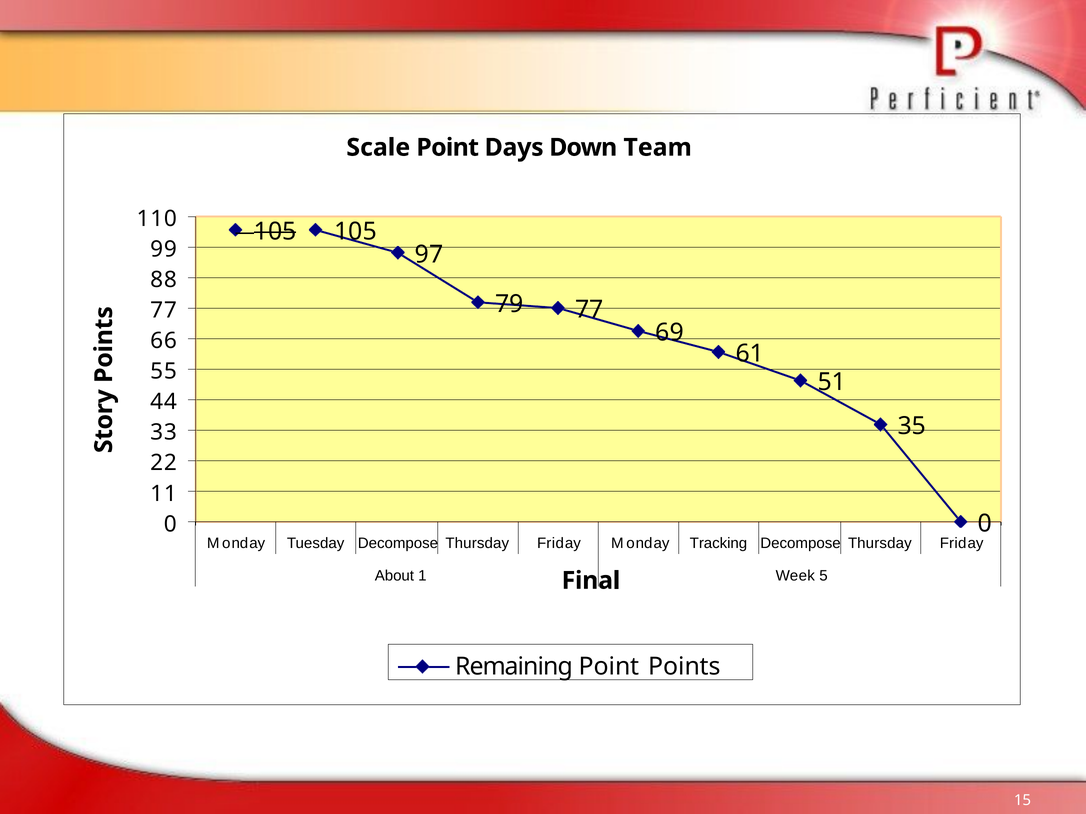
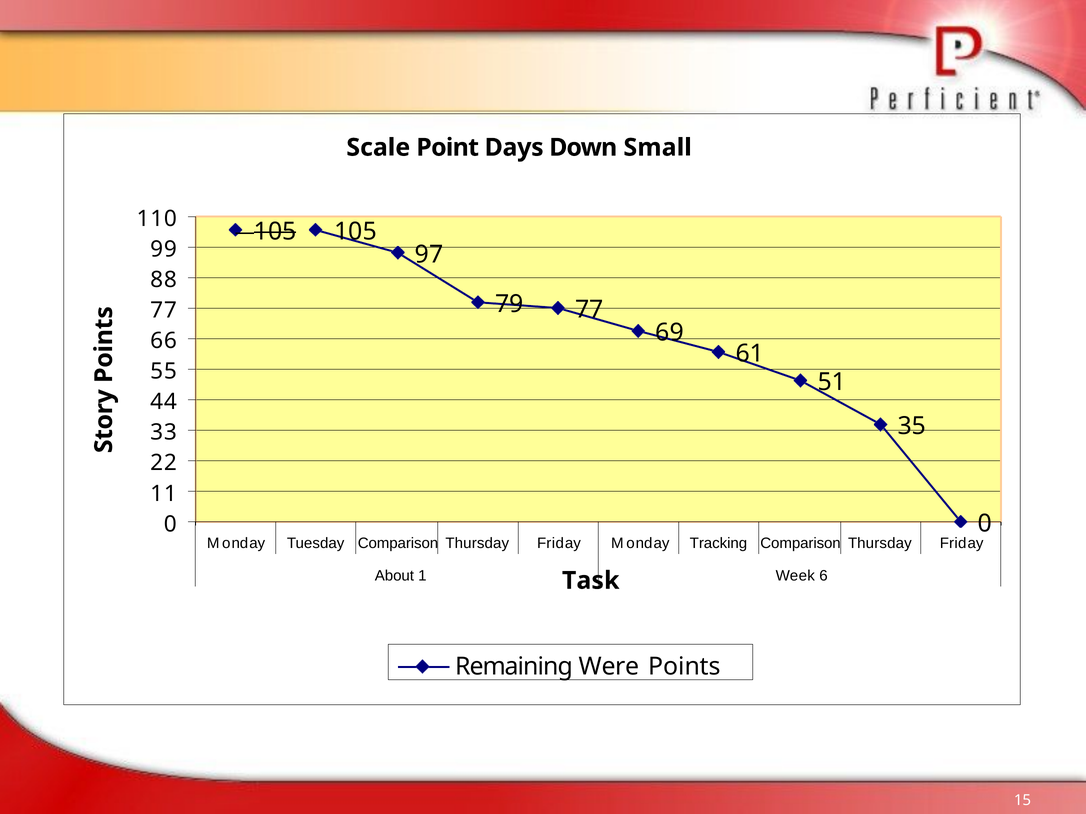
Team: Team -> Small
Decompose at (398, 543): Decompose -> Comparison
Decompose at (800, 543): Decompose -> Comparison
5: 5 -> 6
Final: Final -> Task
Remaining Point: Point -> Were
